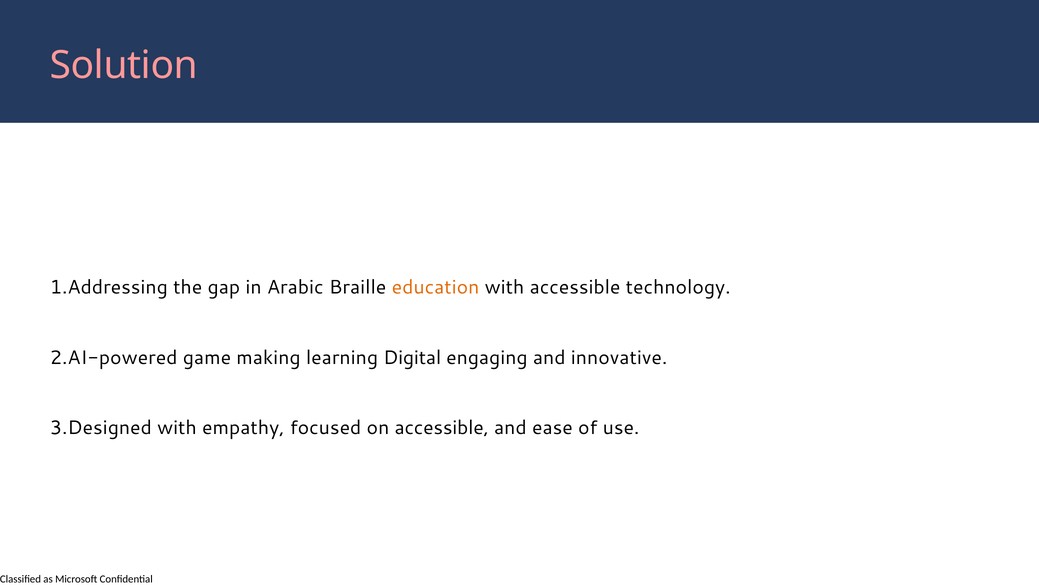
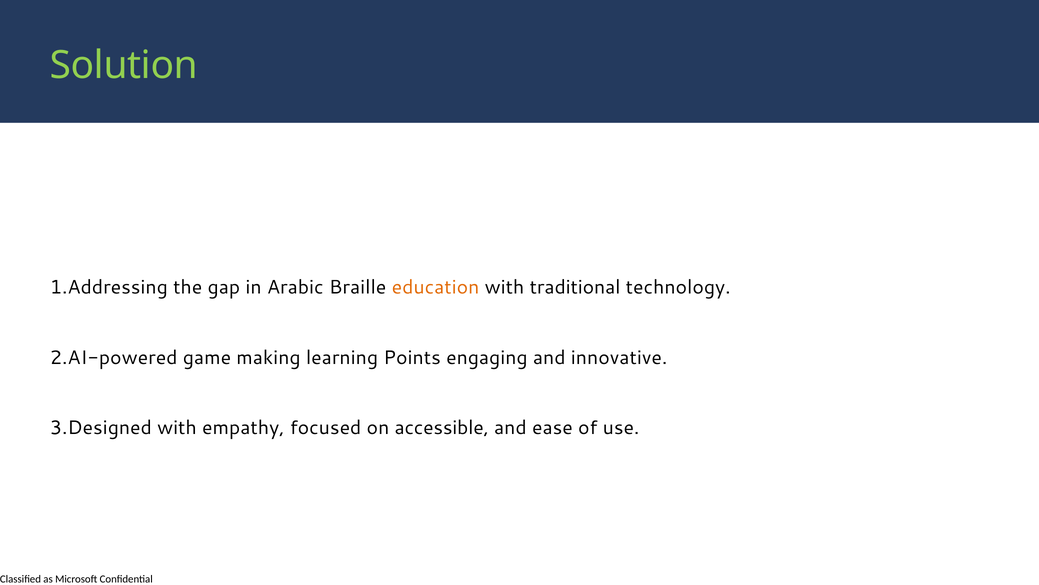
Solution colour: pink -> light green
with accessible: accessible -> traditional
Digital: Digital -> Points
